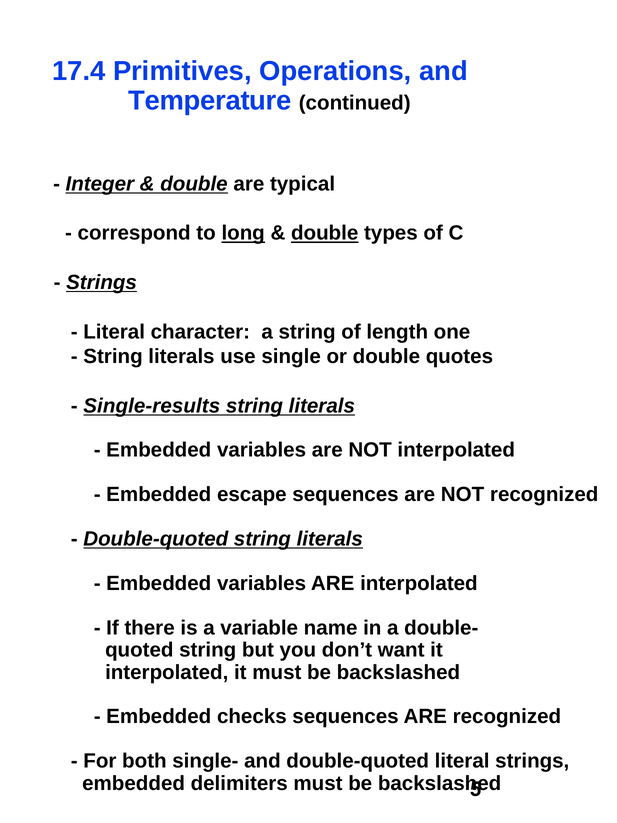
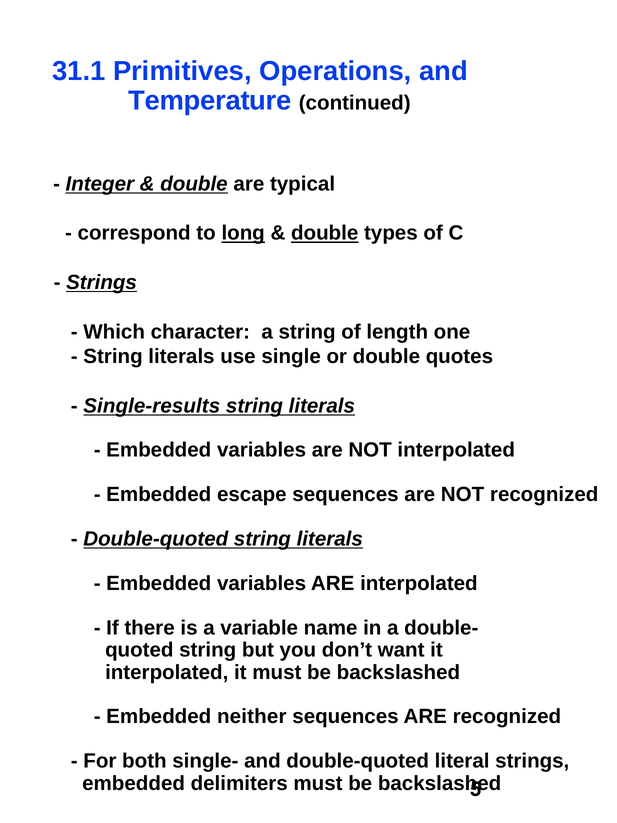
17.4: 17.4 -> 31.1
Literal at (114, 332): Literal -> Which
checks: checks -> neither
